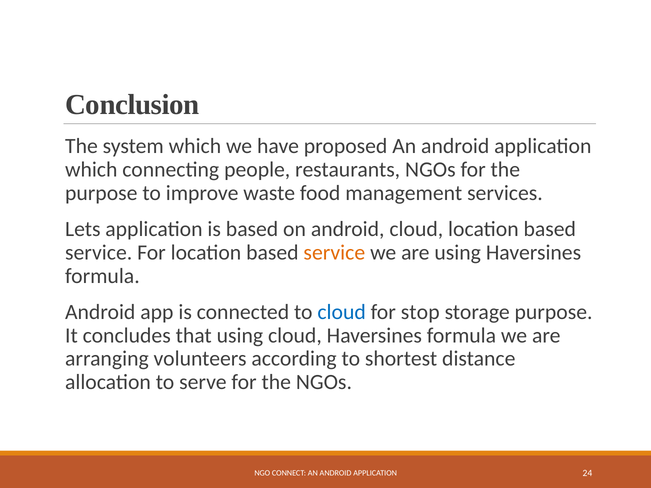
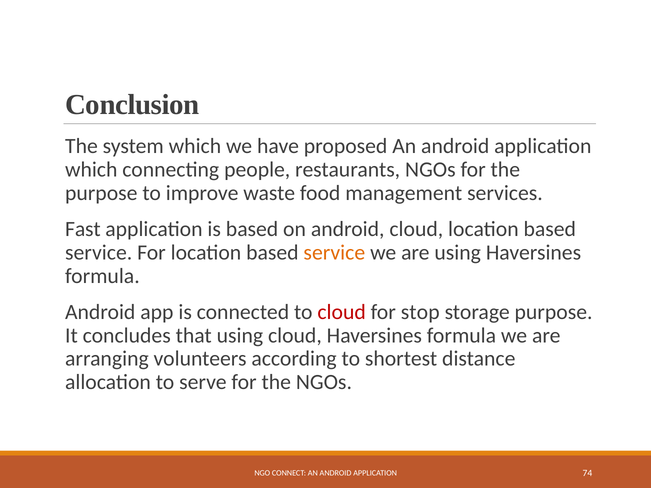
Lets: Lets -> Fast
cloud at (342, 312) colour: blue -> red
24: 24 -> 74
